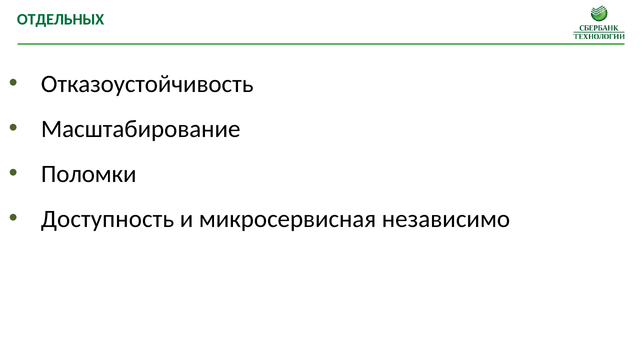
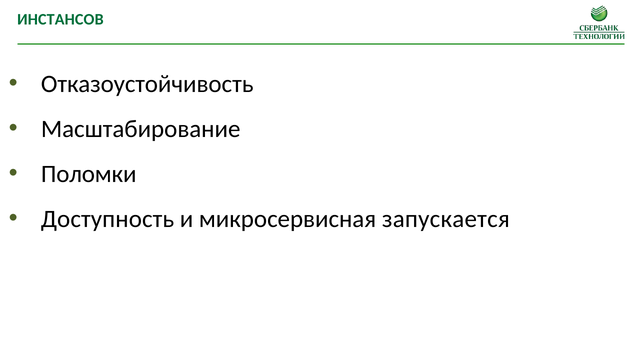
ОТДЕЛЬНЫХ: ОТДЕЛЬНЫХ -> ИНСТАНСОВ
независимо: независимо -> запускается
